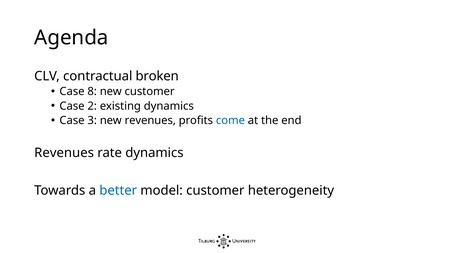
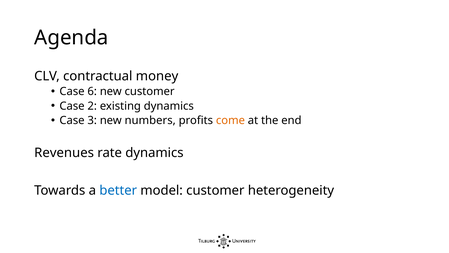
broken: broken -> money
8: 8 -> 6
new revenues: revenues -> numbers
come colour: blue -> orange
